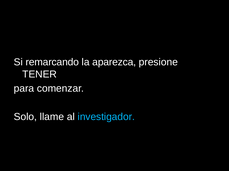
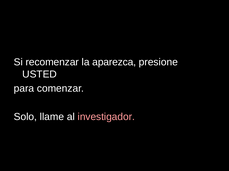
remarcando: remarcando -> recomenzar
TENER: TENER -> USTED
investigador colour: light blue -> pink
